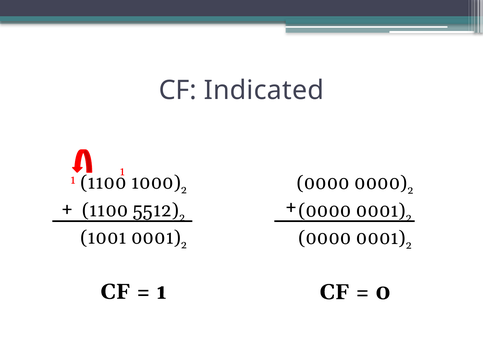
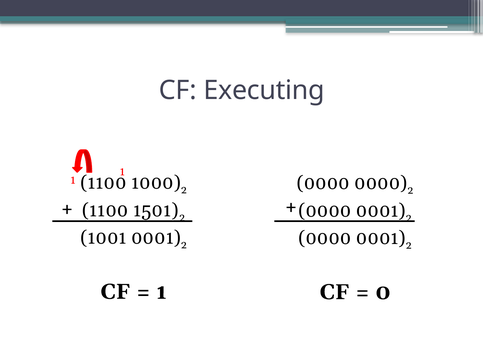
Indicated: Indicated -> Executing
5512: 5512 -> 1501
